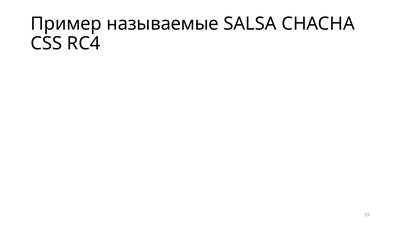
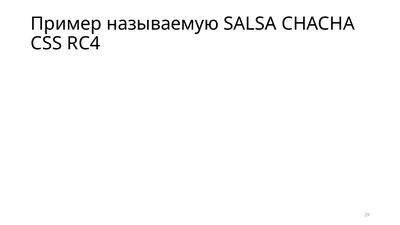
называемые: называемые -> называемую
